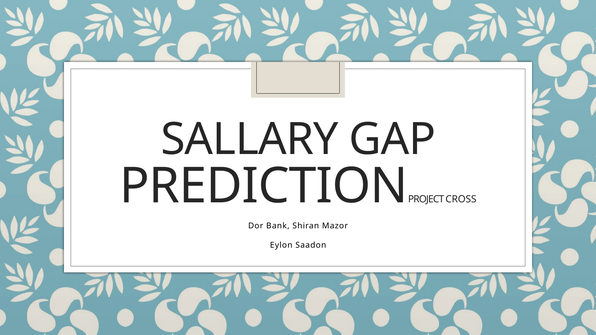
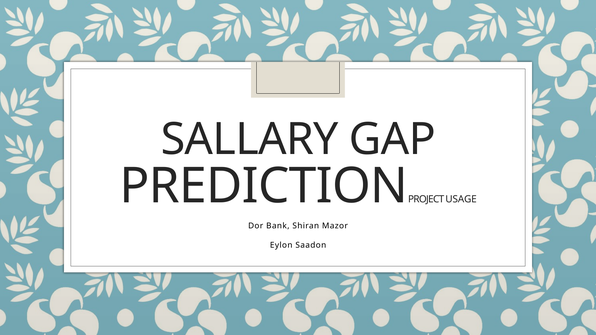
CROSS: CROSS -> USAGE
